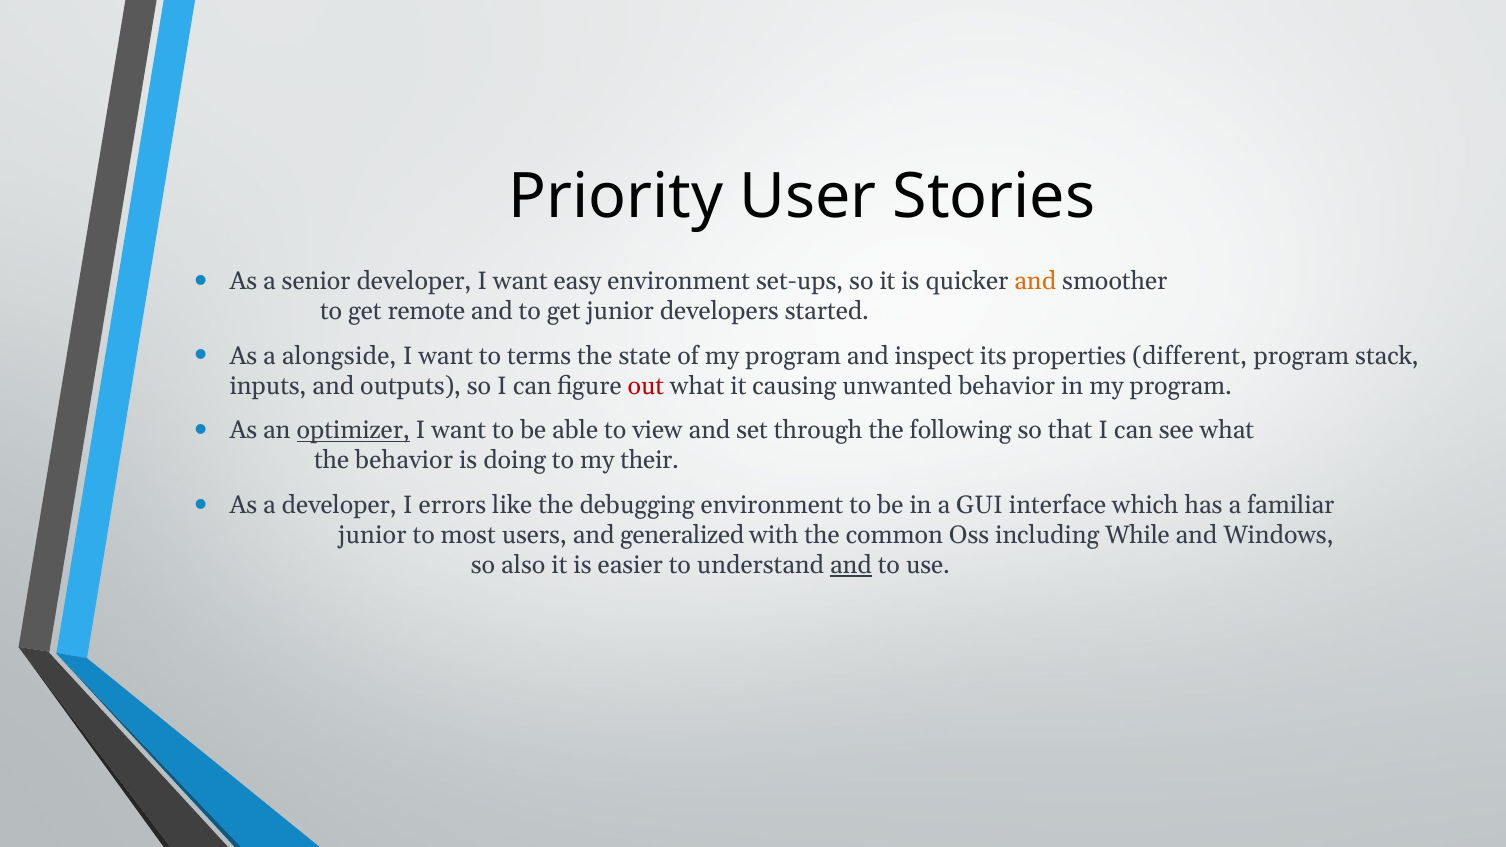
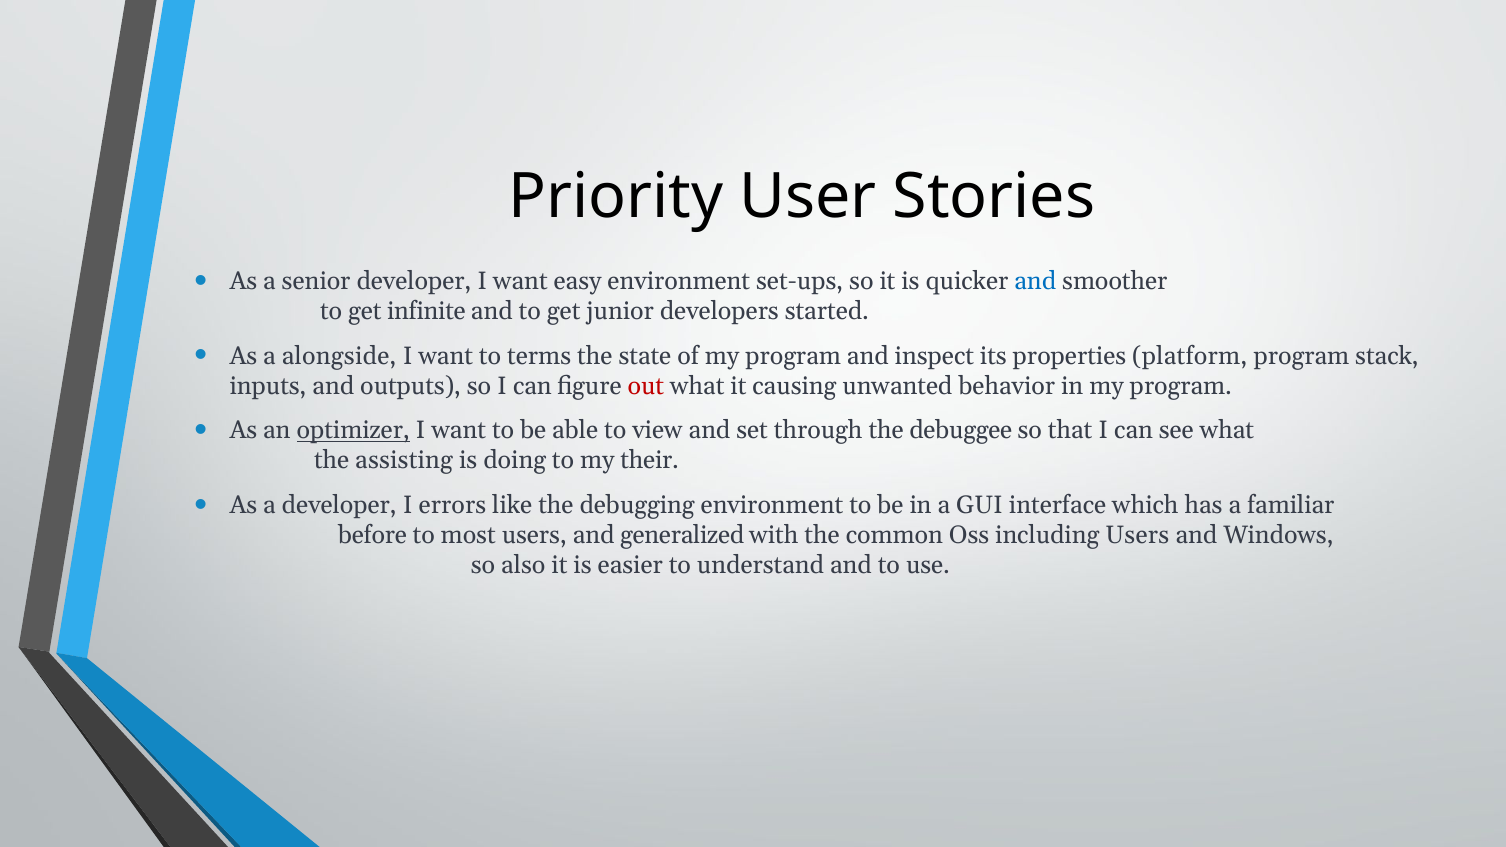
and at (1035, 282) colour: orange -> blue
remote: remote -> infinite
different: different -> platform
following: following -> debuggee
the behavior: behavior -> assisting
junior at (372, 535): junior -> before
including While: While -> Users
and at (851, 565) underline: present -> none
